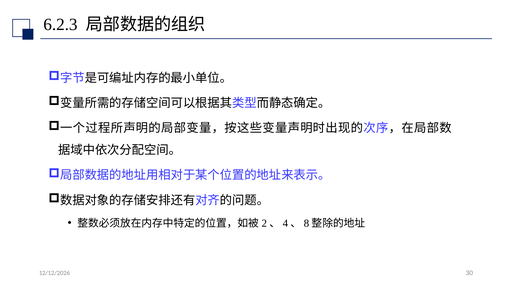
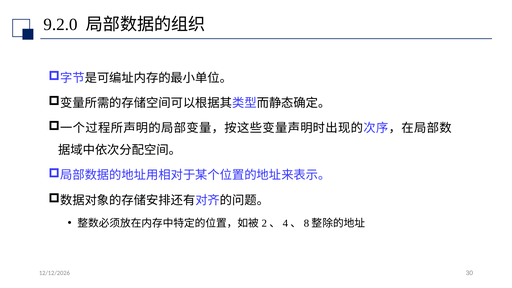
6.2.3: 6.2.3 -> 9.2.0
